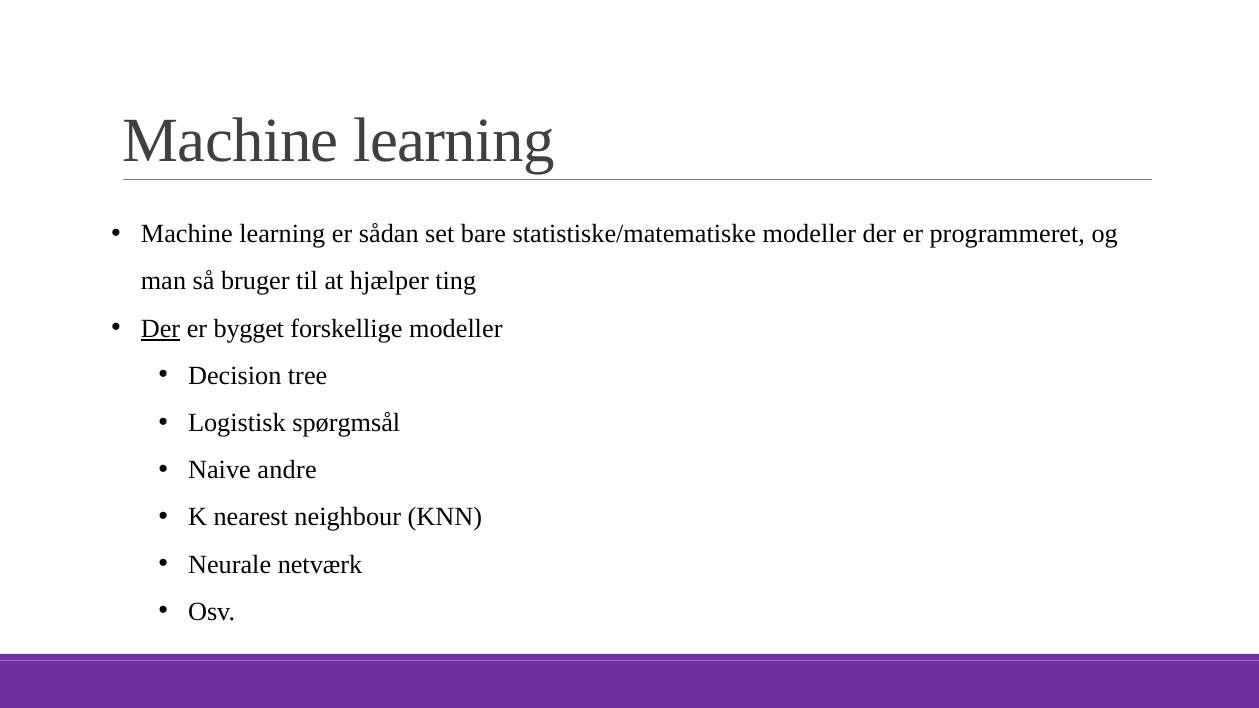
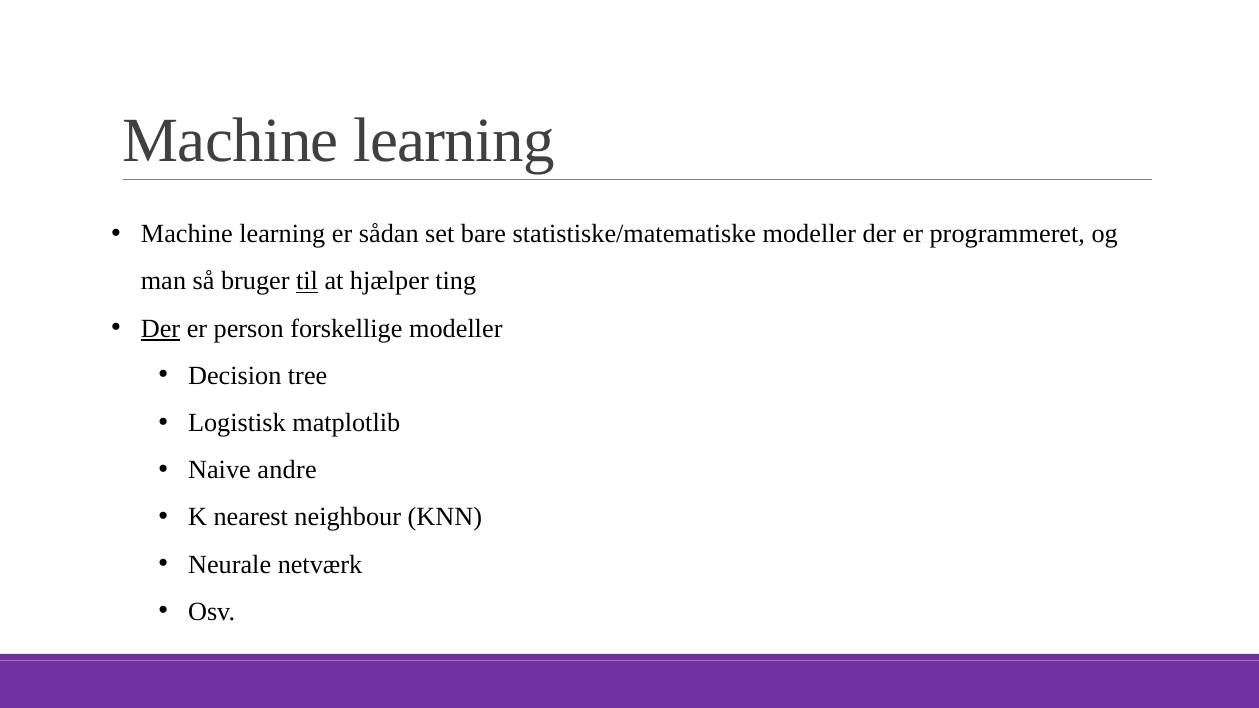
til underline: none -> present
bygget: bygget -> person
spørgmsål: spørgmsål -> matplotlib
